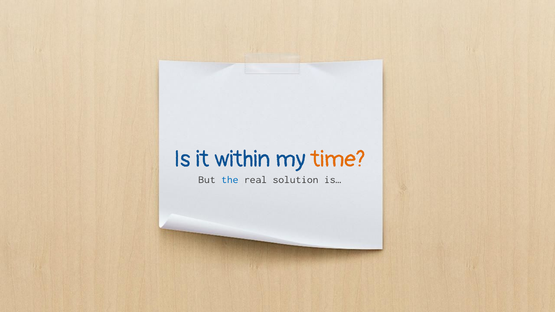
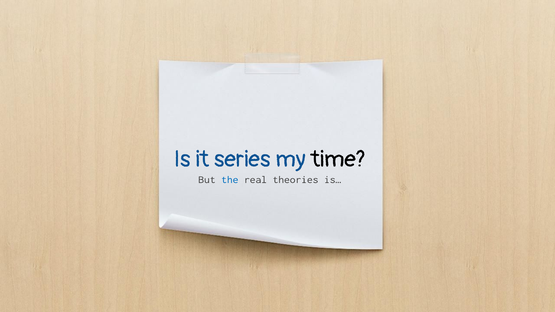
within: within -> series
time colour: orange -> black
solution: solution -> theories
